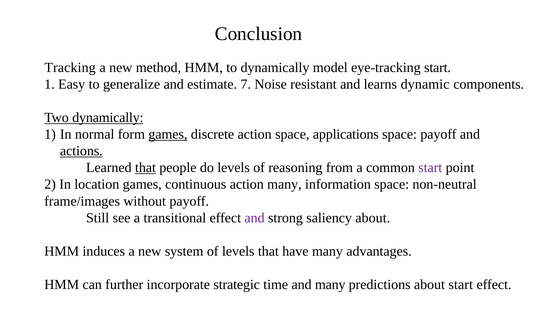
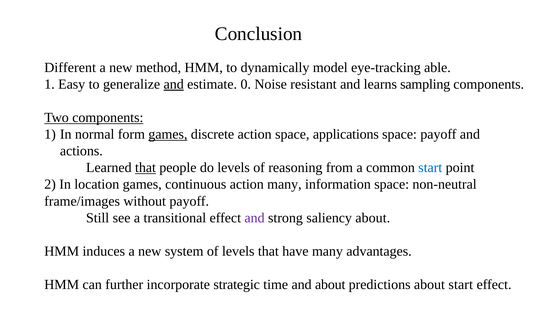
Tracking: Tracking -> Different
eye-tracking start: start -> able
and at (174, 84) underline: none -> present
7: 7 -> 0
dynamic: dynamic -> sampling
Two dynamically: dynamically -> components
actions underline: present -> none
start at (430, 168) colour: purple -> blue
and many: many -> about
